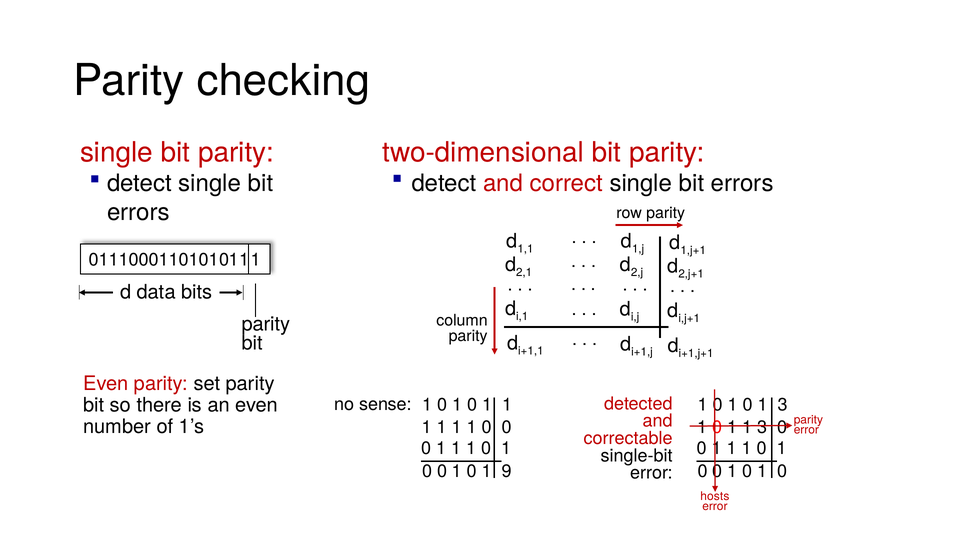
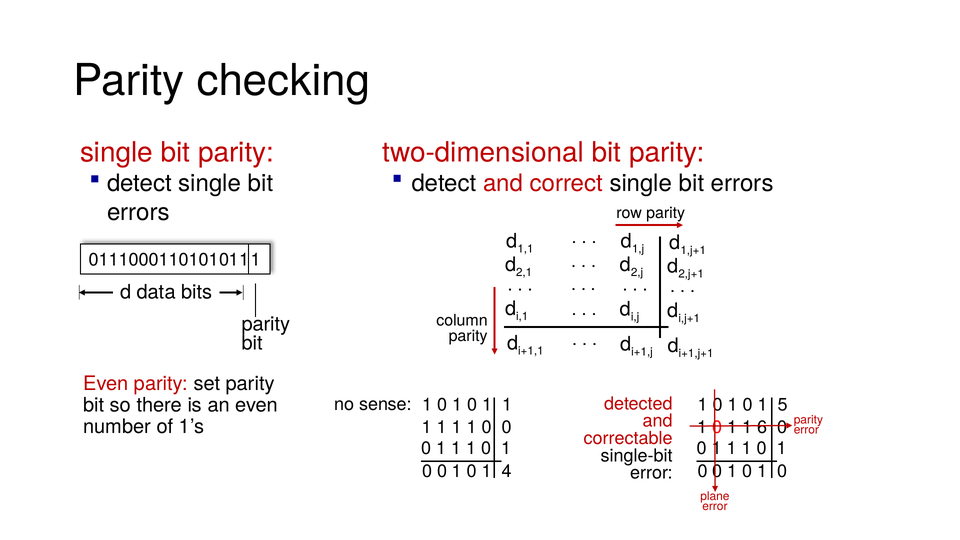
0 1 3: 3 -> 5
1 1 3: 3 -> 6
9: 9 -> 4
hosts: hosts -> plane
